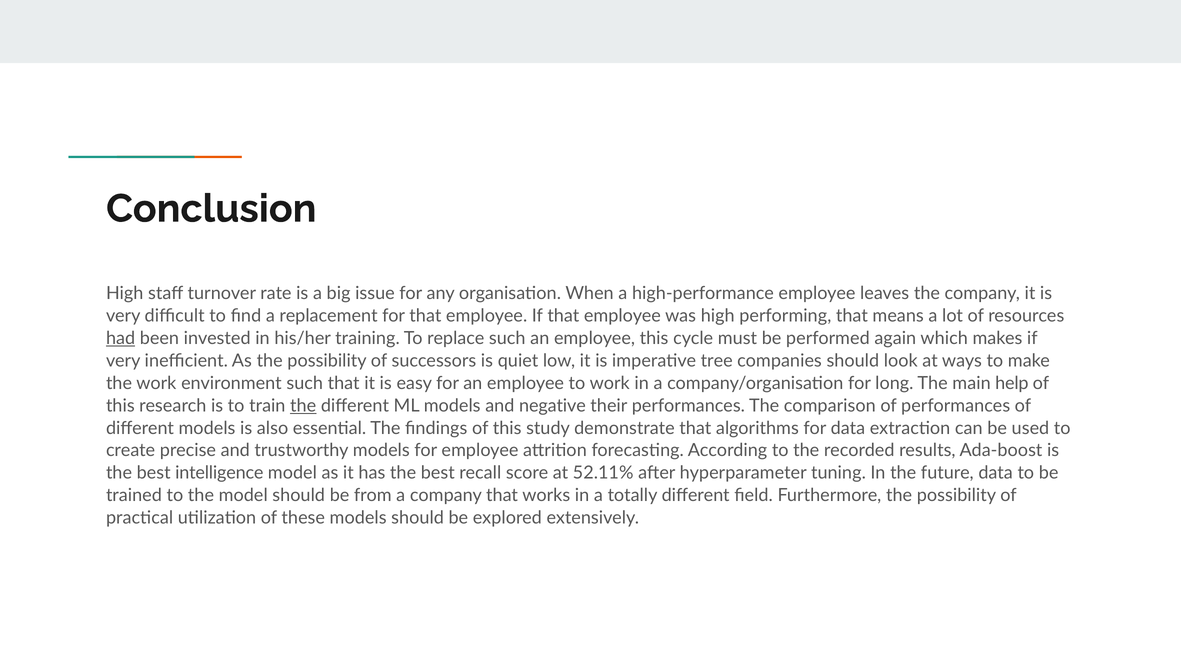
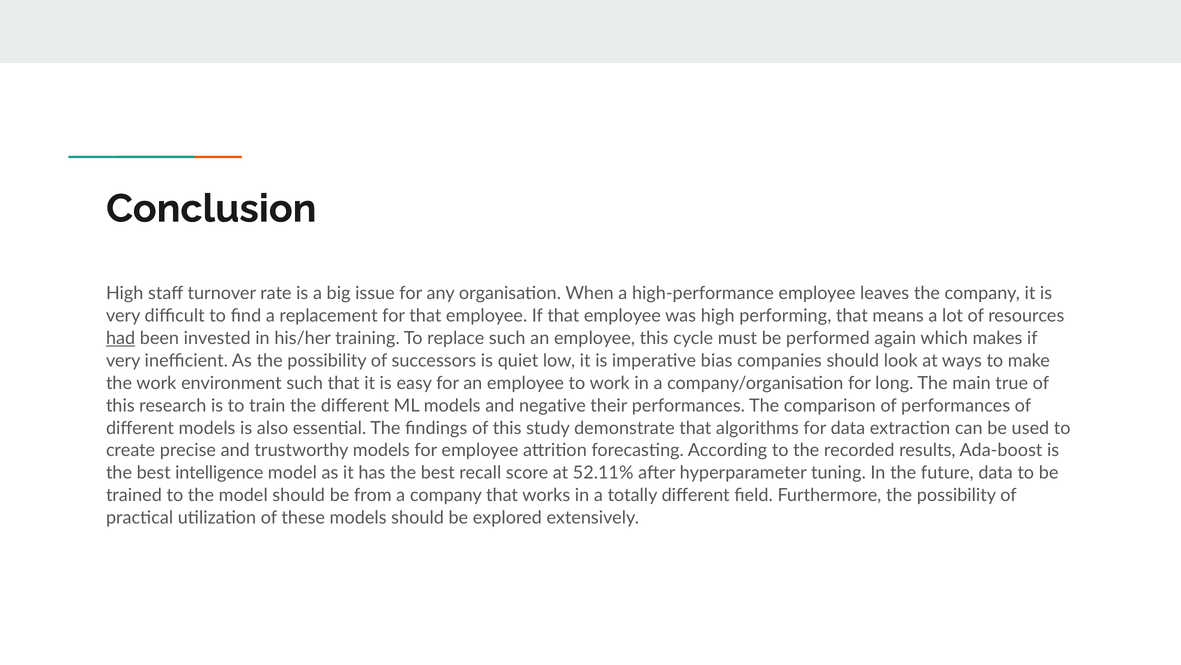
tree: tree -> bias
help: help -> true
the at (303, 405) underline: present -> none
